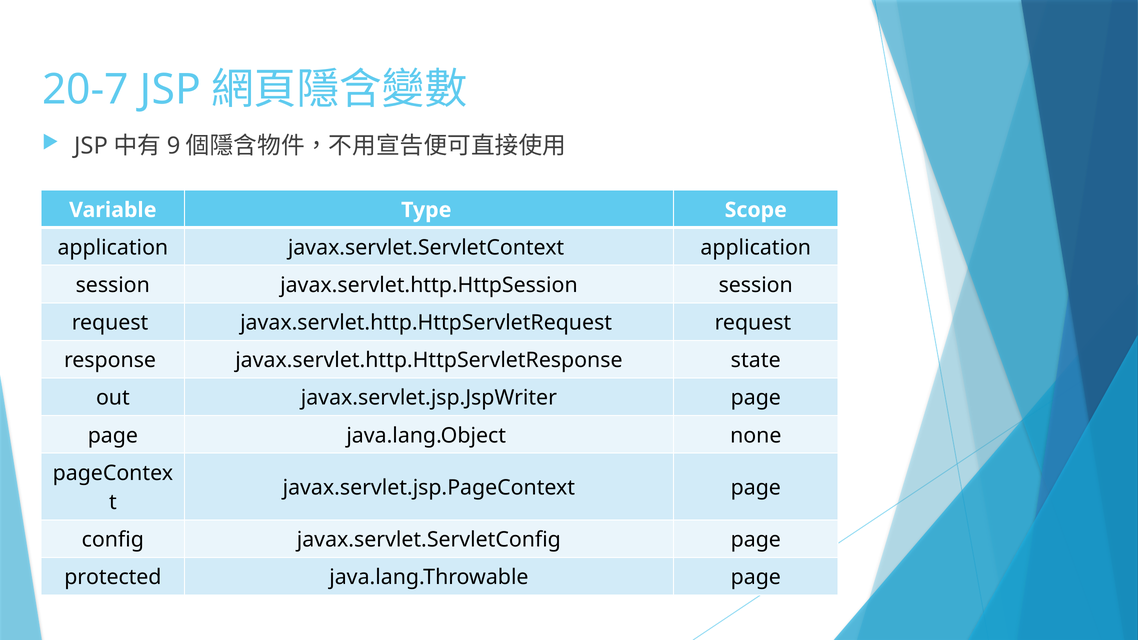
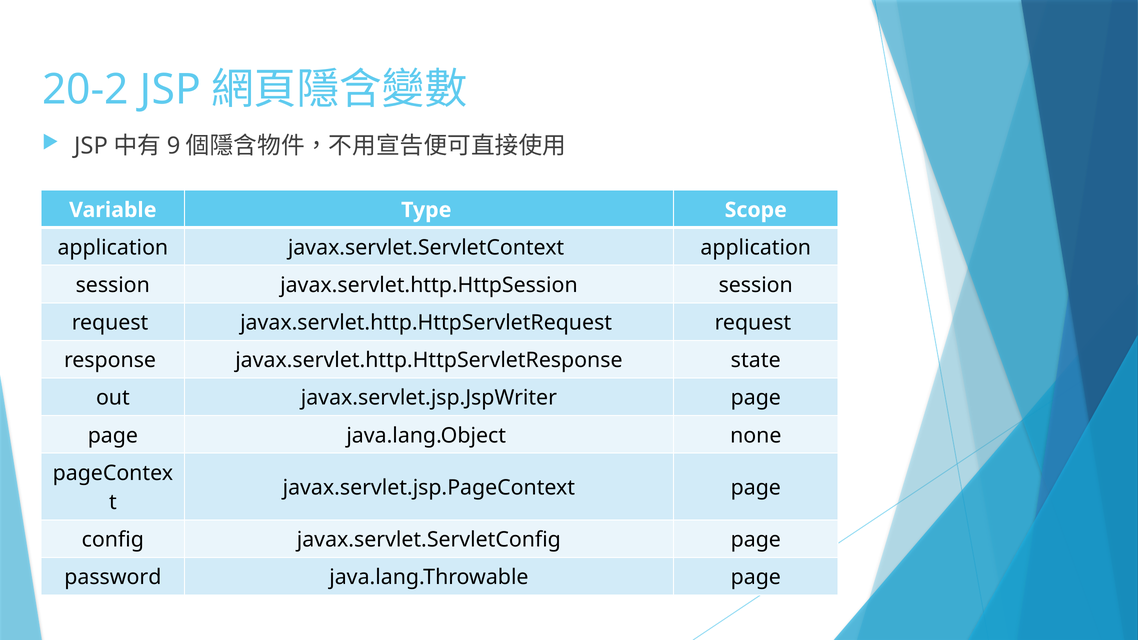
20-7: 20-7 -> 20-2
protected: protected -> password
